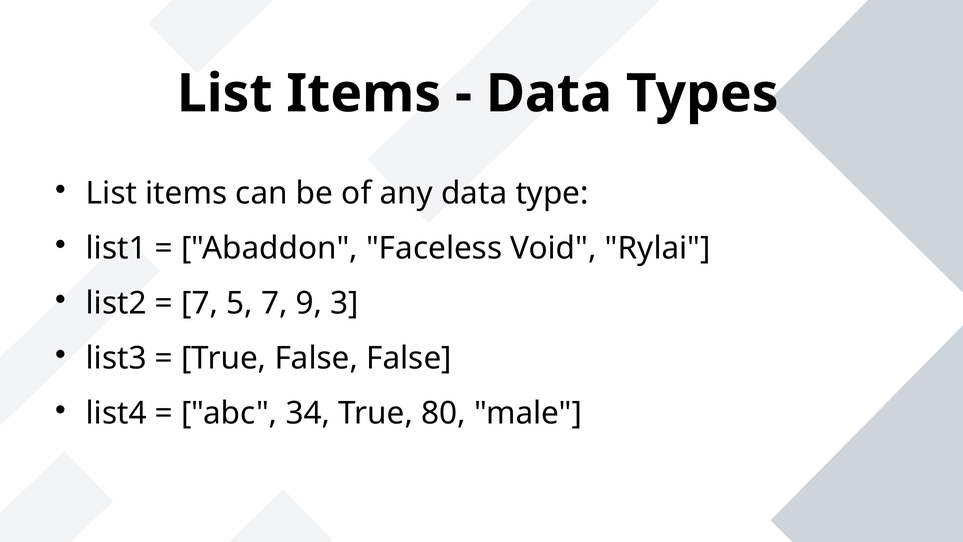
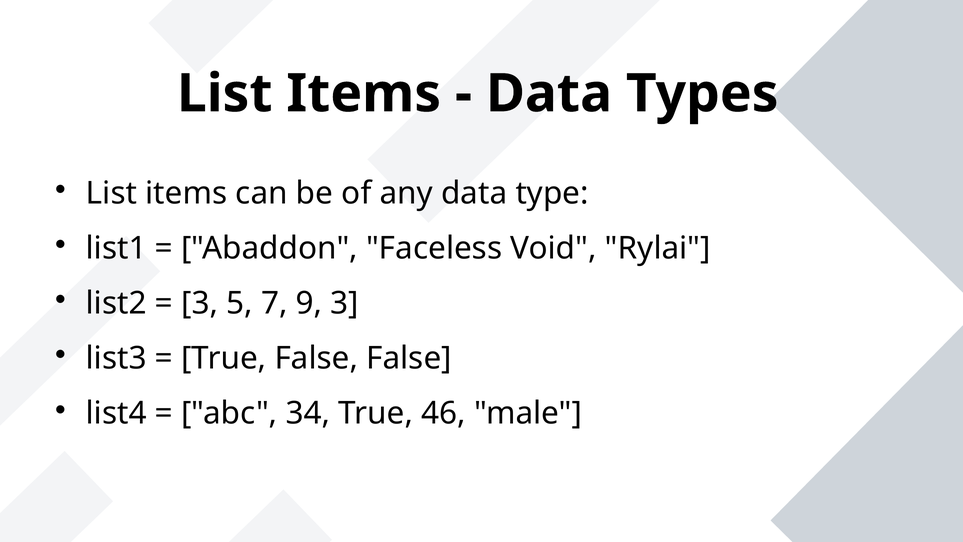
7 at (200, 303): 7 -> 3
80: 80 -> 46
